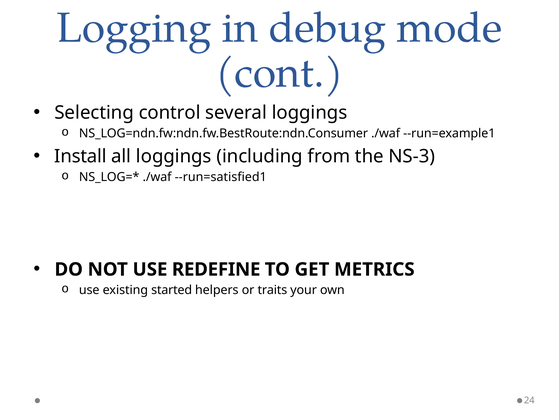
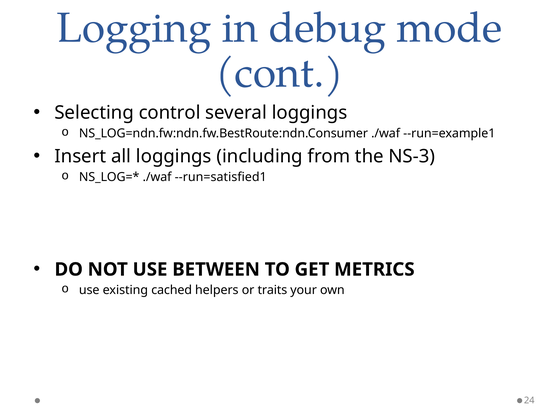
Install: Install -> Insert
REDEFINE: REDEFINE -> BETWEEN
started: started -> cached
